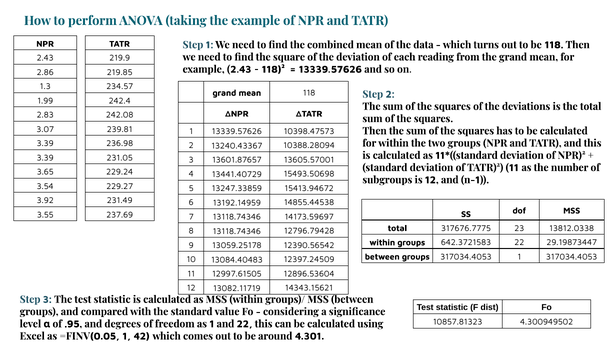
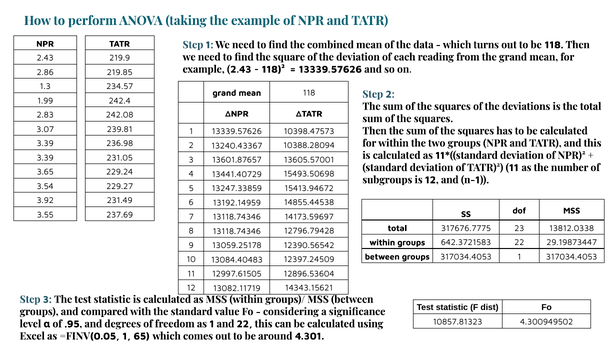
42: 42 -> 65
